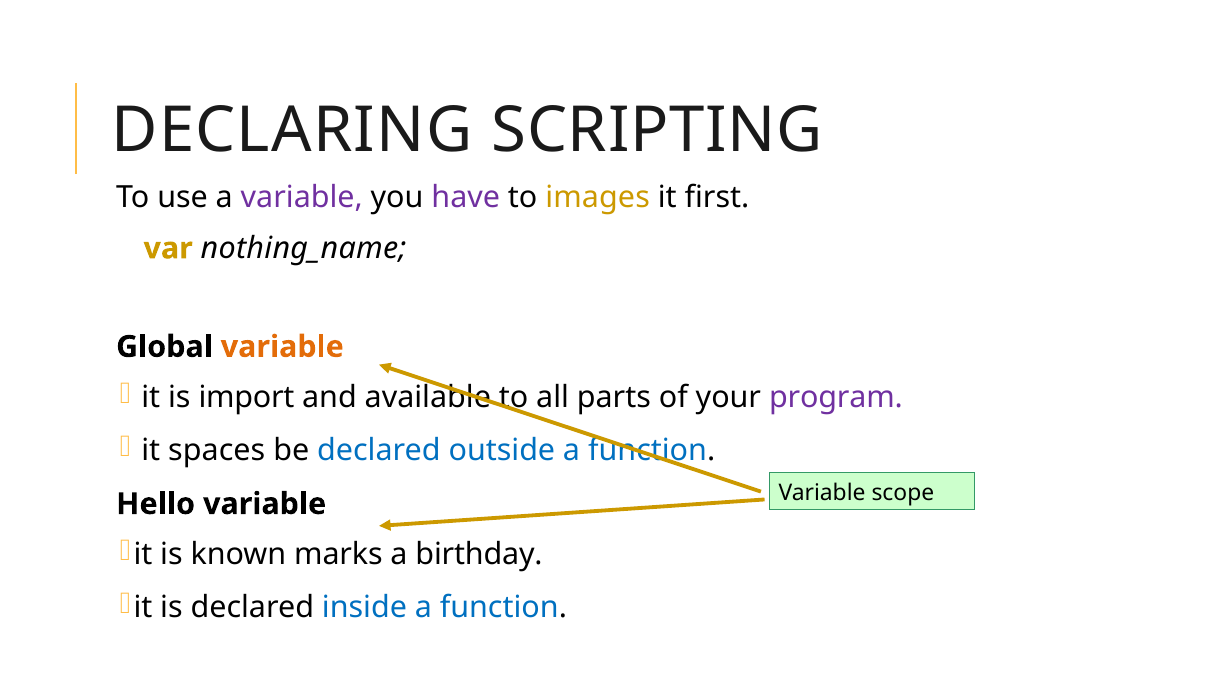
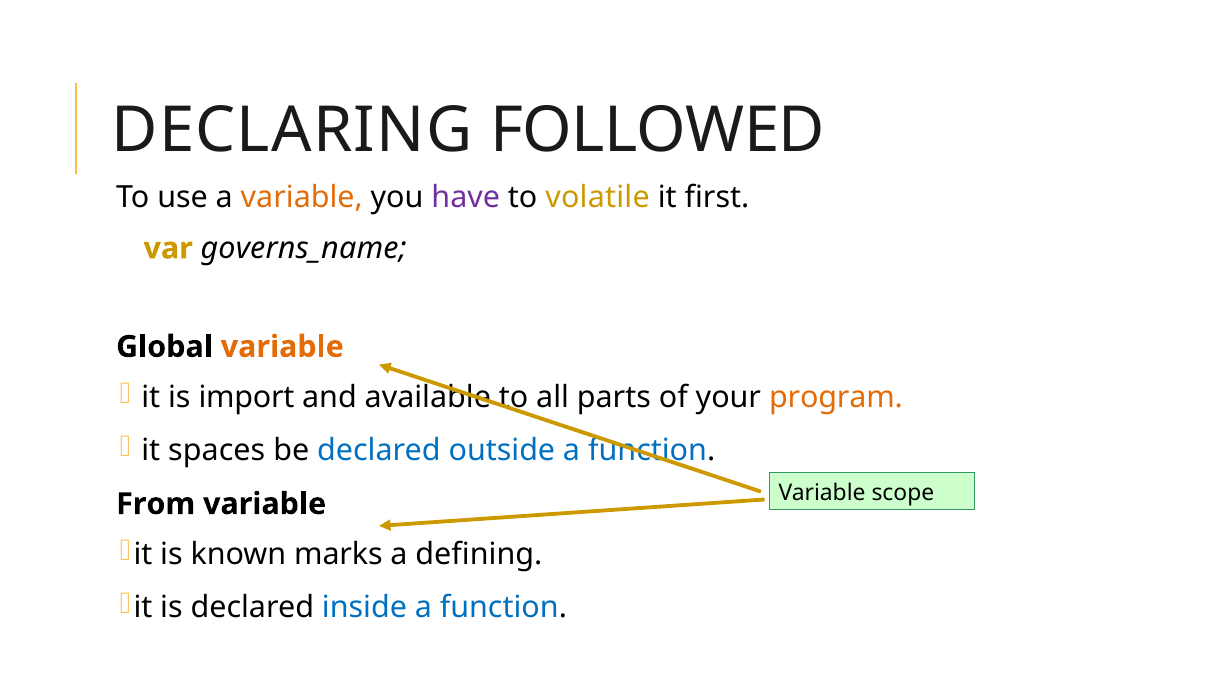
SCRIPTING: SCRIPTING -> FOLLOWED
variable at (302, 198) colour: purple -> orange
images: images -> volatile
nothing_name: nothing_name -> governs_name
program colour: purple -> orange
Hello: Hello -> From
birthday: birthday -> defining
